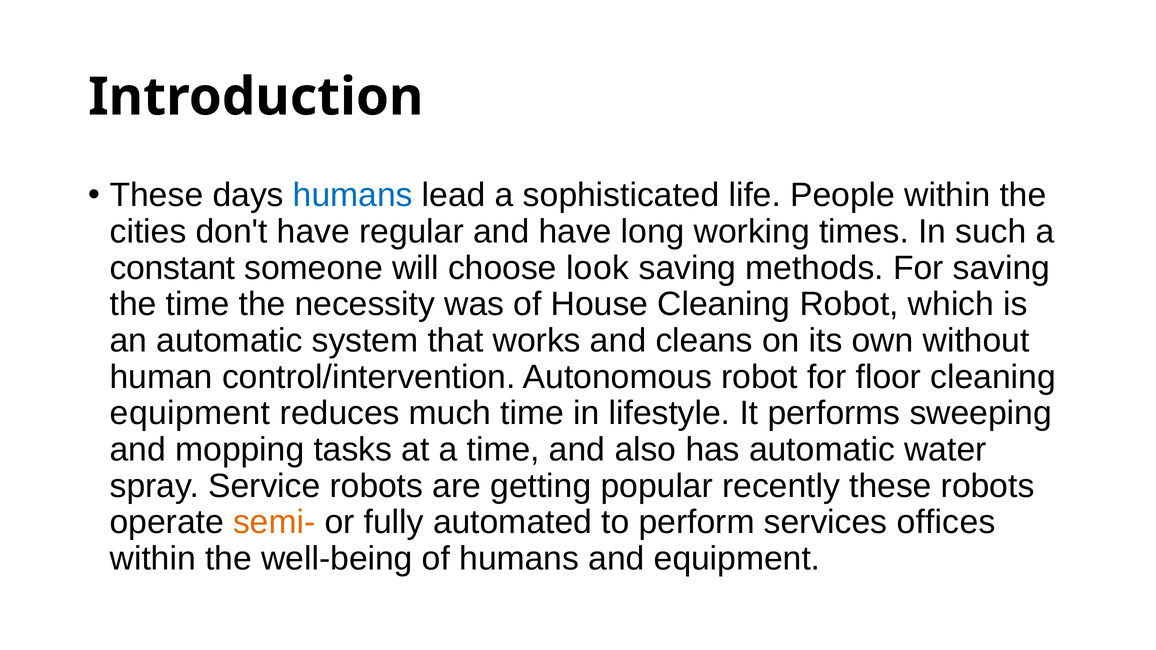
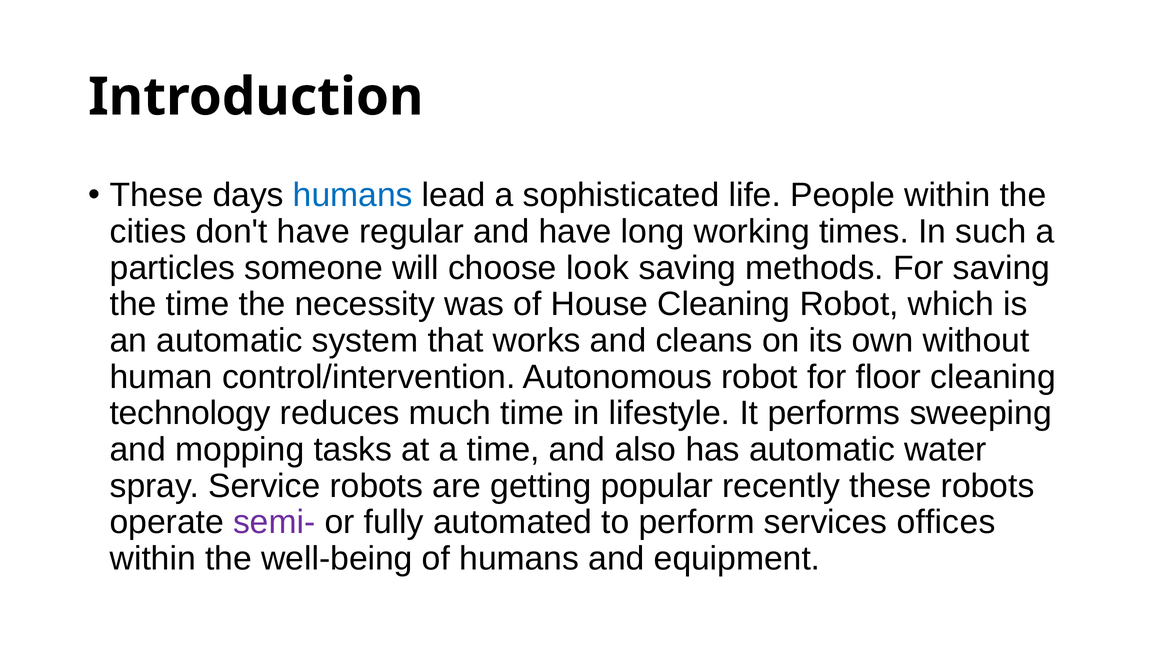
constant: constant -> particles
equipment at (190, 413): equipment -> technology
semi- colour: orange -> purple
